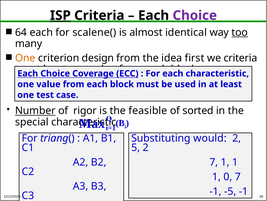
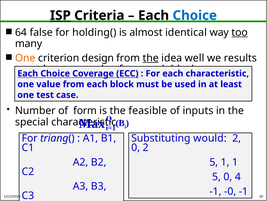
Choice at (195, 15) colour: purple -> blue
64 each: each -> false
scalene(: scalene( -> holding(
the at (151, 58) underline: none -> present
first: first -> well
we criteria: criteria -> results
Number underline: present -> none
rigor: rigor -> form
sorted: sorted -> inputs
5 at (136, 147): 5 -> 0
7 at (214, 162): 7 -> 5
1 at (216, 176): 1 -> 5
0 7: 7 -> 4
-5: -5 -> -0
